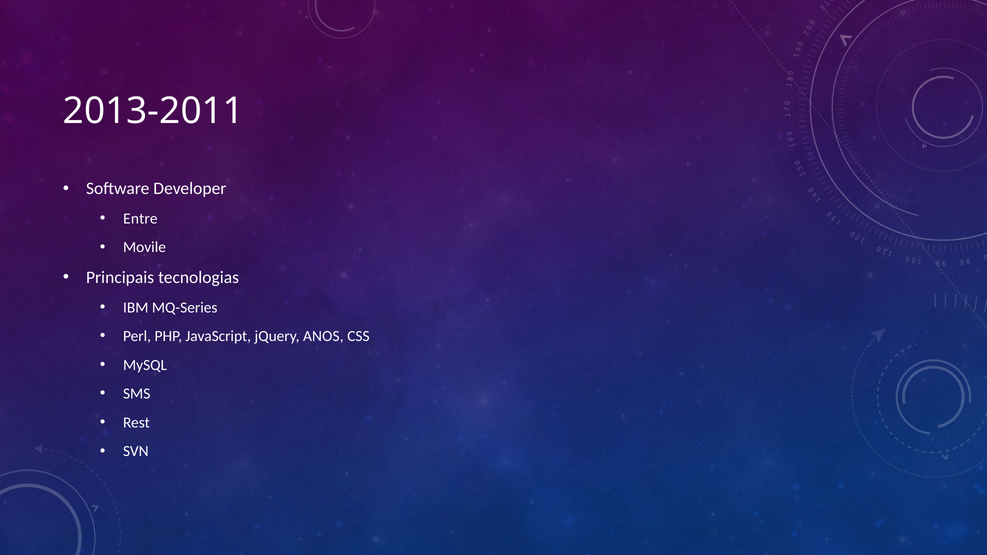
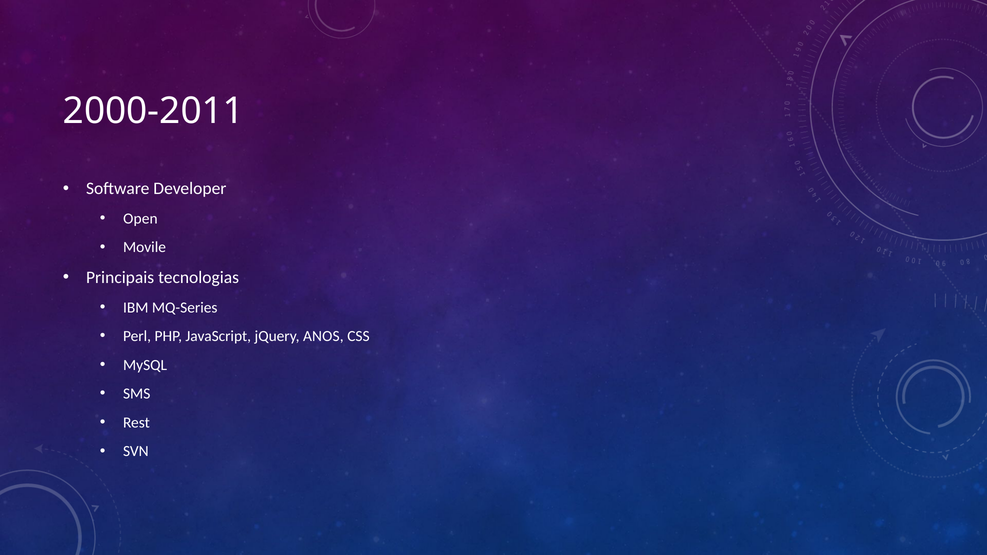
2013-2011: 2013-2011 -> 2000-2011
Entre: Entre -> Open
